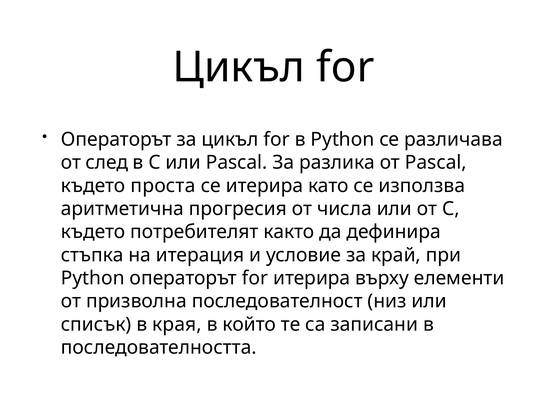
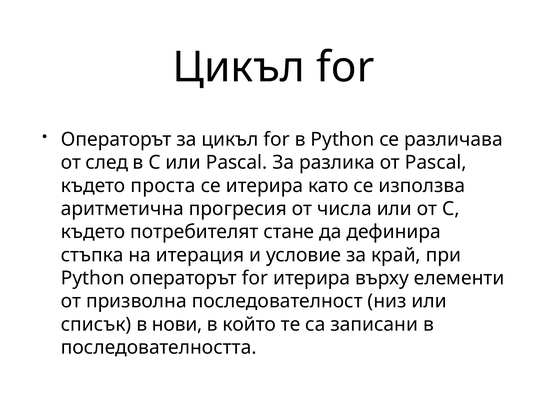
както: както -> стане
края: края -> нови
